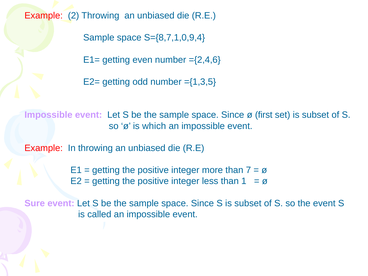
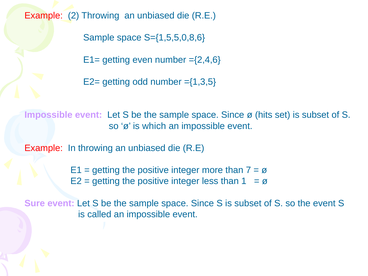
S={8,7,1,0,9,4: S={8,7,1,0,9,4 -> S={1,5,5,0,8,6
first: first -> hits
